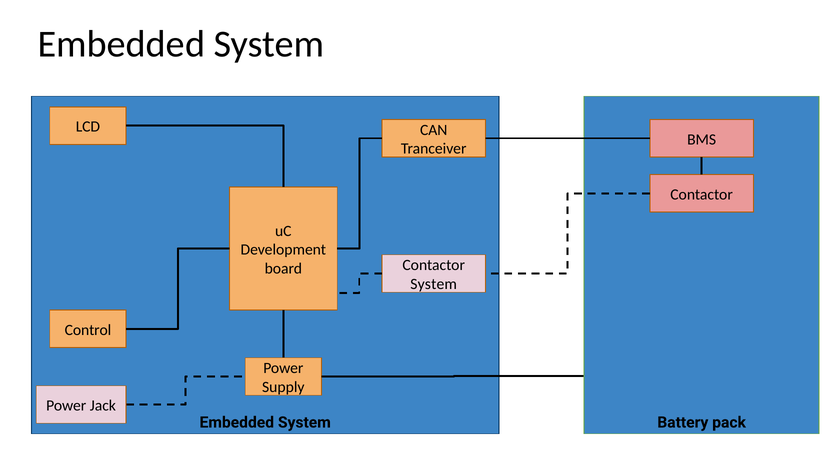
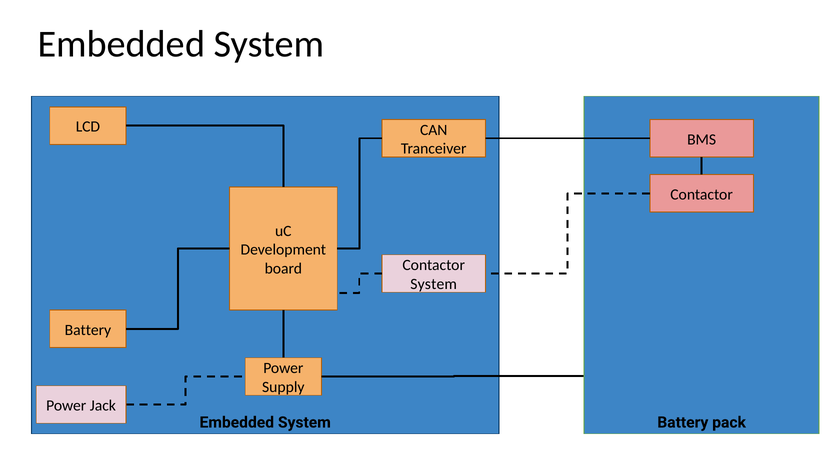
Control at (88, 330): Control -> Battery
